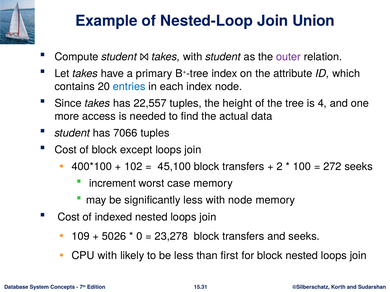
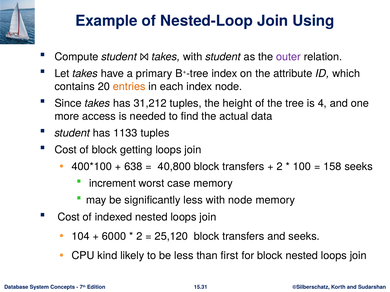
Union: Union -> Using
entries colour: blue -> orange
22,557: 22,557 -> 31,212
7066: 7066 -> 1133
except: except -> getting
102: 102 -> 638
45,100: 45,100 -> 40,800
272: 272 -> 158
109: 109 -> 104
5026: 5026 -> 6000
0 at (139, 237): 0 -> 2
23,278: 23,278 -> 25,120
CPU with: with -> kind
